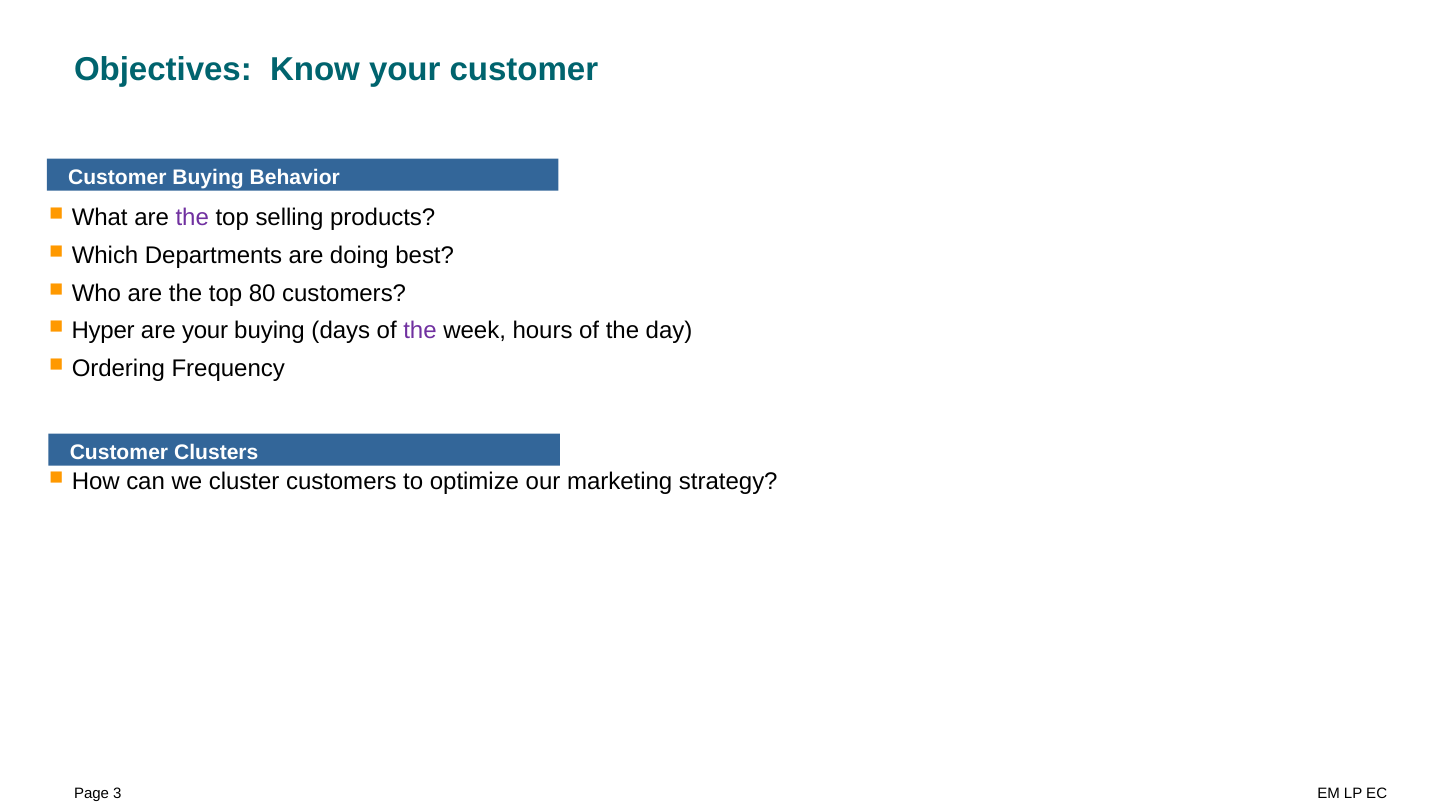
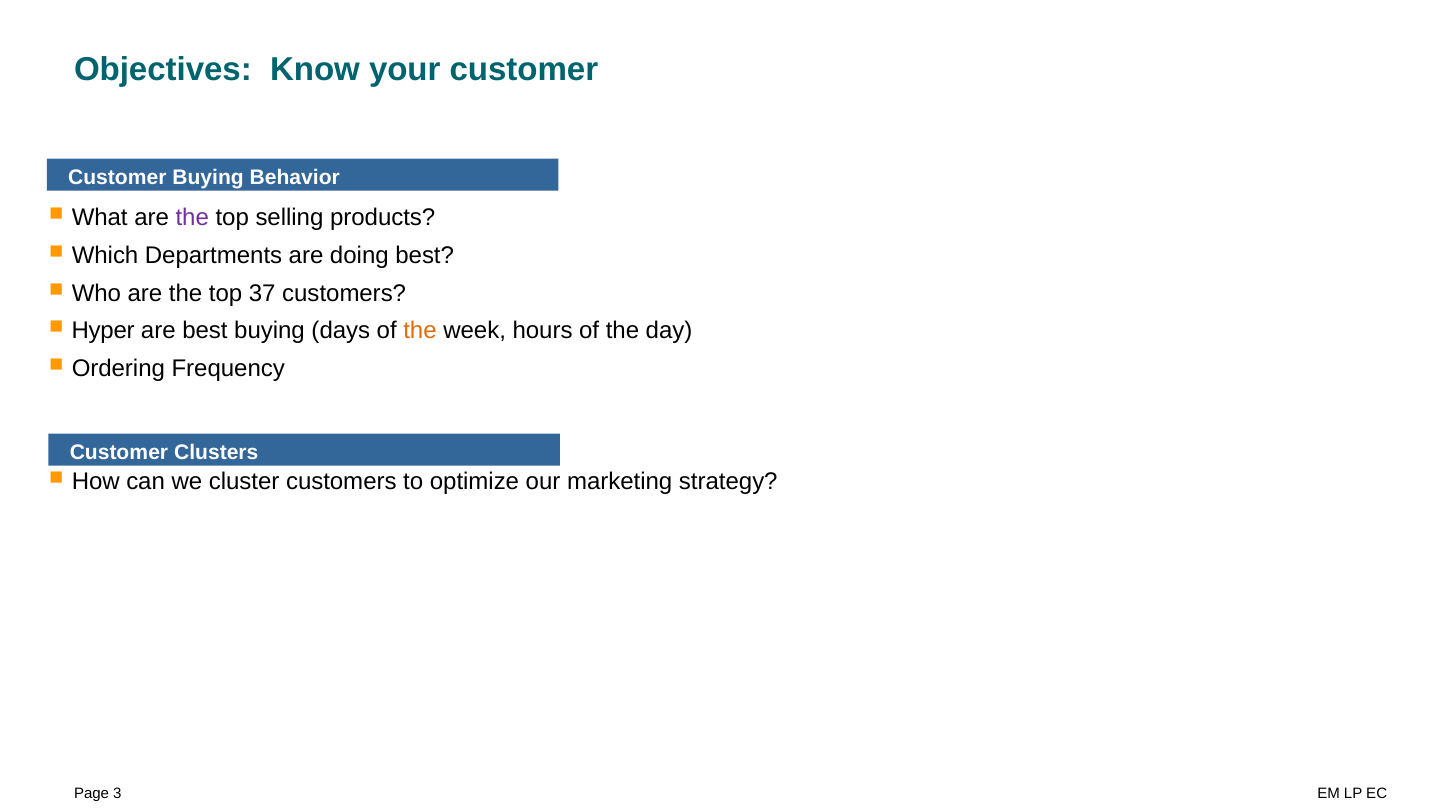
80: 80 -> 37
are your: your -> best
the at (420, 331) colour: purple -> orange
